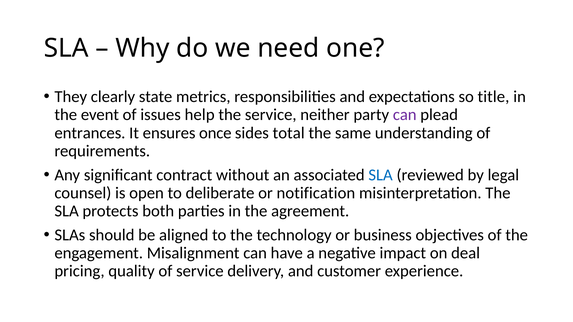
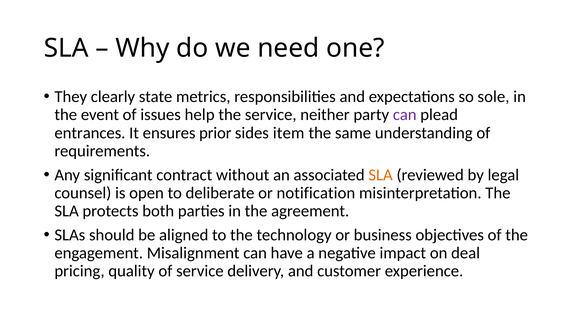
title: title -> sole
once: once -> prior
total: total -> item
SLA at (381, 175) colour: blue -> orange
